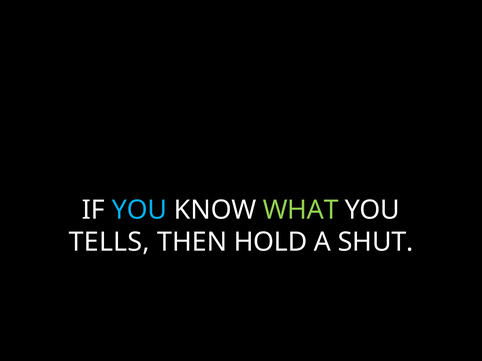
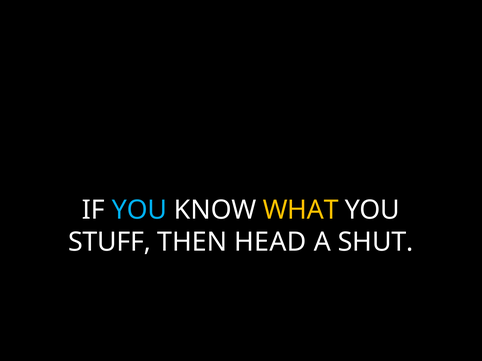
WHAT colour: light green -> yellow
TELLS: TELLS -> STUFF
HOLD: HOLD -> HEAD
